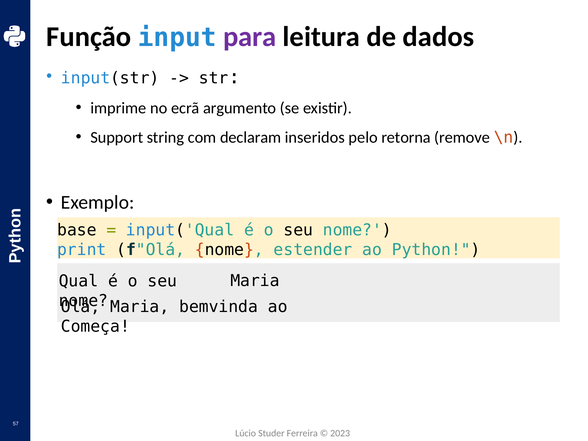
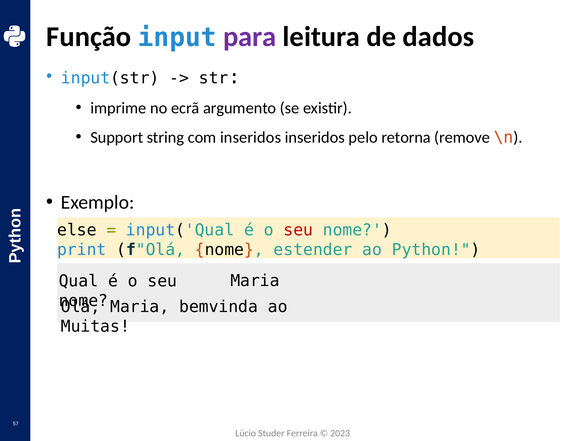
com declaram: declaram -> inseridos
base: base -> else
seu at (298, 230) colour: black -> red
Começa: Começa -> Muitas
